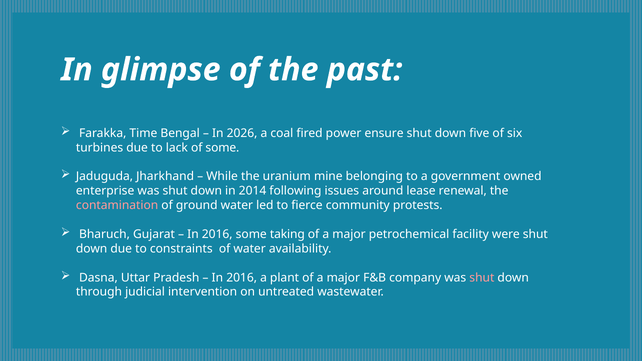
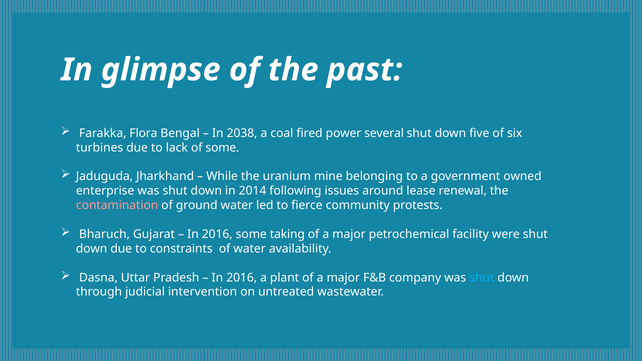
Time: Time -> Flora
2026: 2026 -> 2038
ensure: ensure -> several
shut at (482, 278) colour: pink -> light blue
